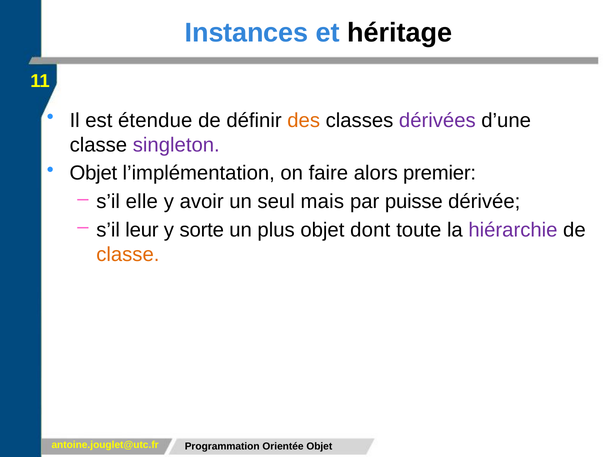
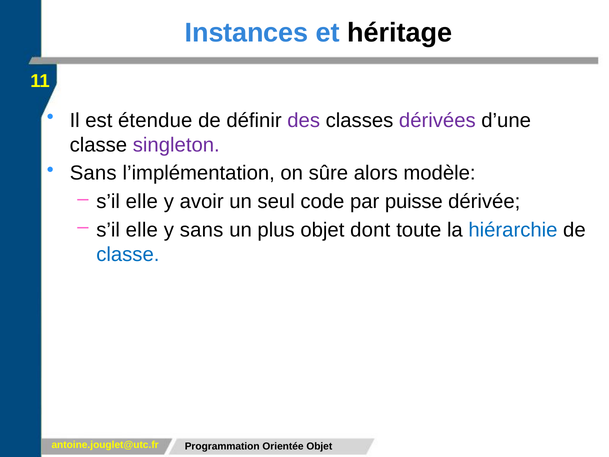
des colour: orange -> purple
Objet at (93, 173): Objet -> Sans
faire: faire -> sûre
premier: premier -> modèle
mais: mais -> code
leur at (142, 230): leur -> elle
y sorte: sorte -> sans
hiérarchie colour: purple -> blue
classe at (128, 254) colour: orange -> blue
